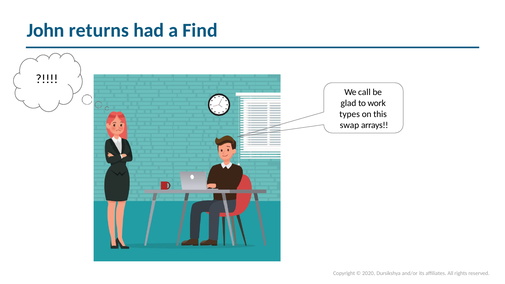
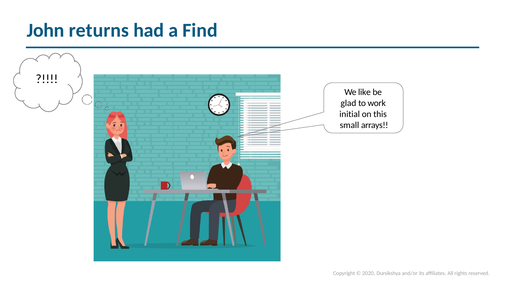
call: call -> like
types: types -> initial
swap: swap -> small
